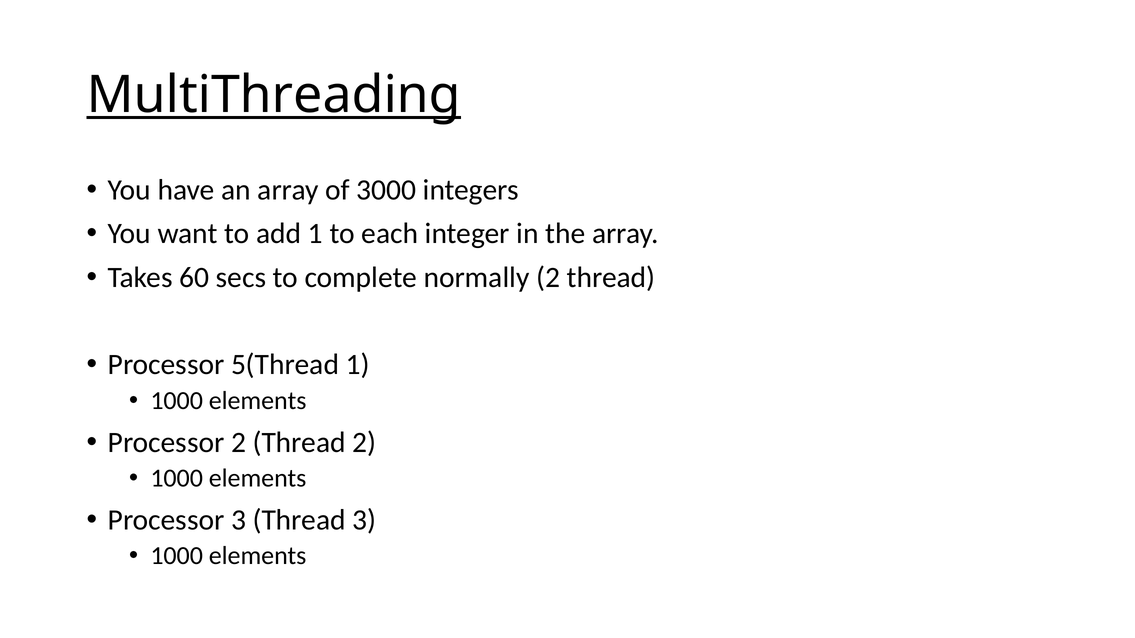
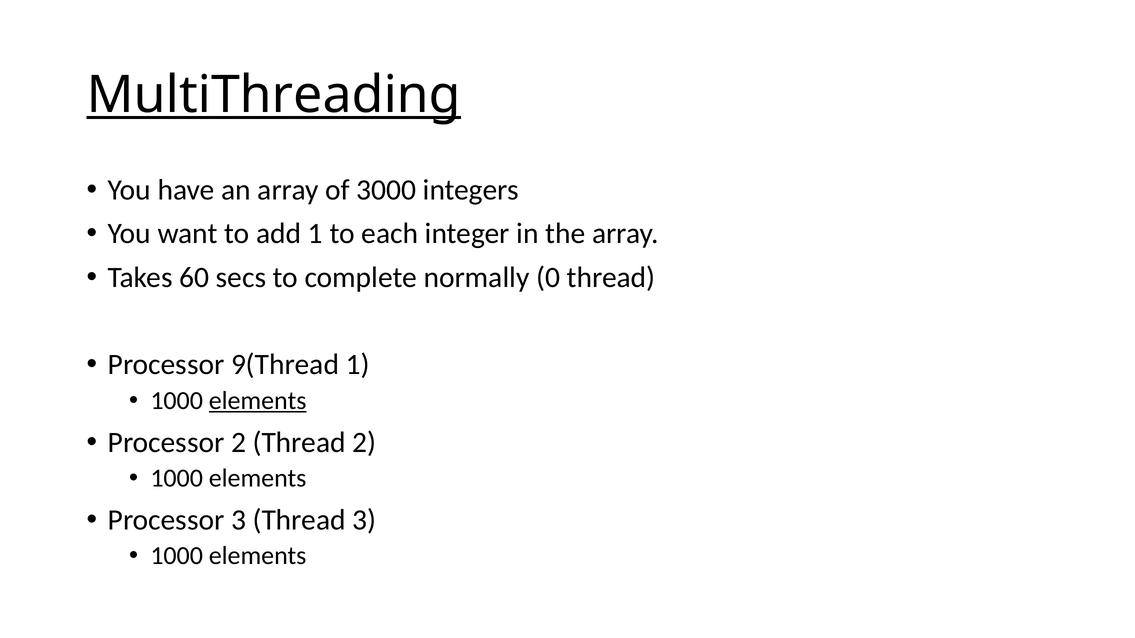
normally 2: 2 -> 0
5(Thread: 5(Thread -> 9(Thread
elements at (258, 401) underline: none -> present
